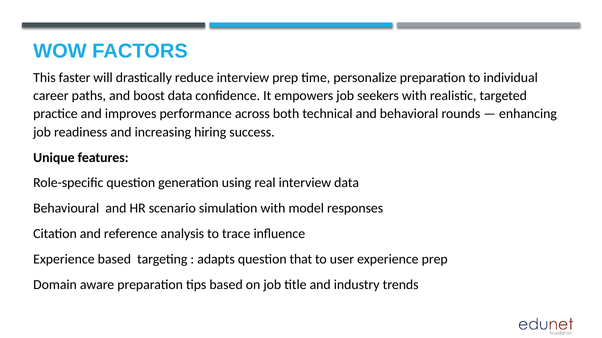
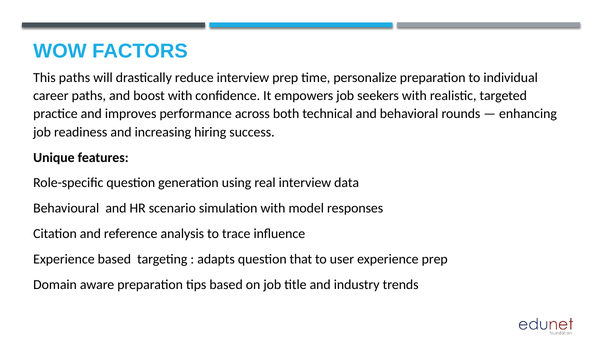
This faster: faster -> paths
boost data: data -> with
